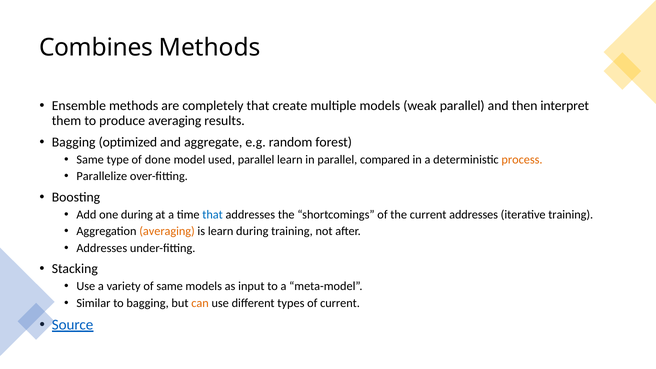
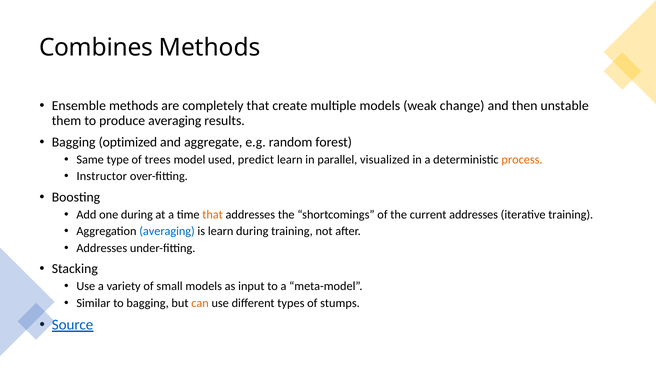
weak parallel: parallel -> change
interpret: interpret -> unstable
done: done -> trees
used parallel: parallel -> predict
compared: compared -> visualized
Parallelize: Parallelize -> Instructor
that at (213, 215) colour: blue -> orange
averaging at (167, 231) colour: orange -> blue
of same: same -> small
of current: current -> stumps
